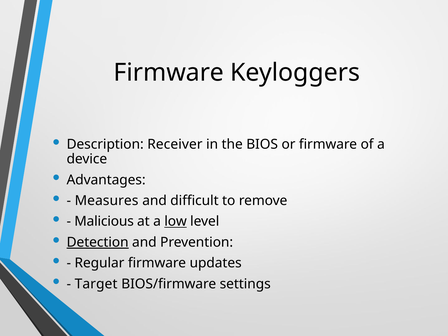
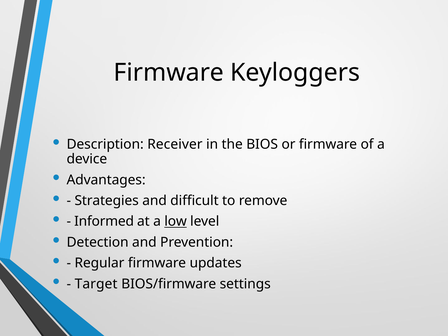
Measures: Measures -> Strategies
Malicious: Malicious -> Informed
Detection underline: present -> none
